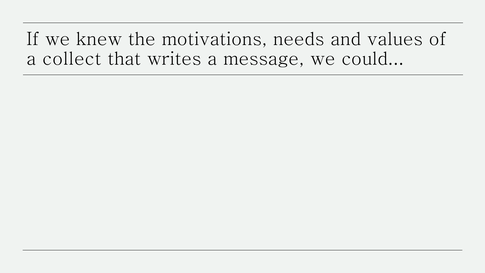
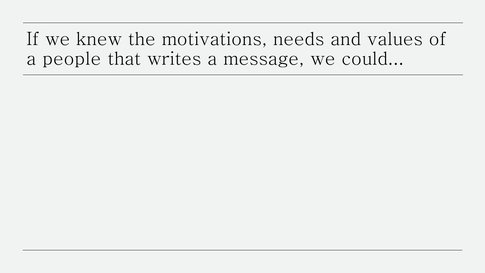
collect: collect -> people
